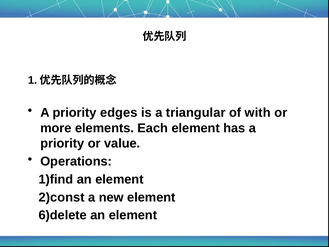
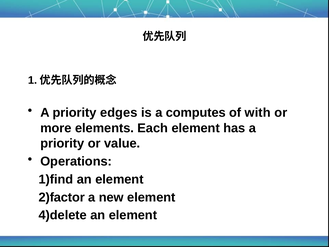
triangular: triangular -> computes
2)const: 2)const -> 2)factor
6)delete: 6)delete -> 4)delete
